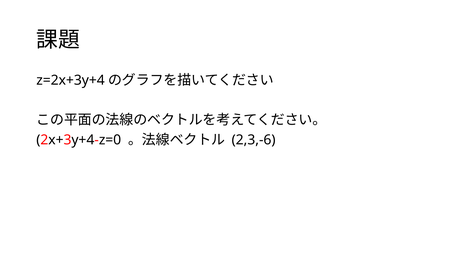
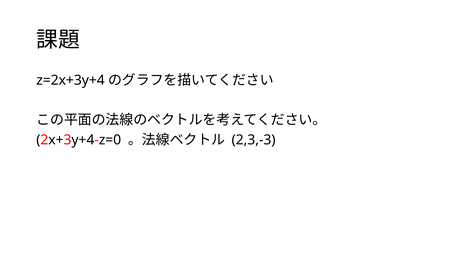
2,3,-6: 2,3,-6 -> 2,3,-3
